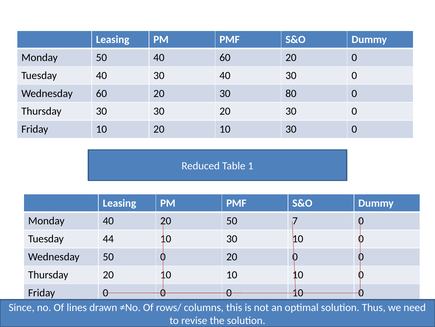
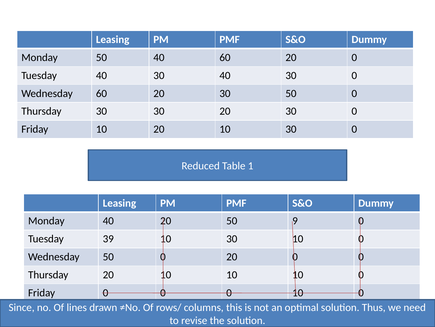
30 80: 80 -> 50
7: 7 -> 9
44: 44 -> 39
